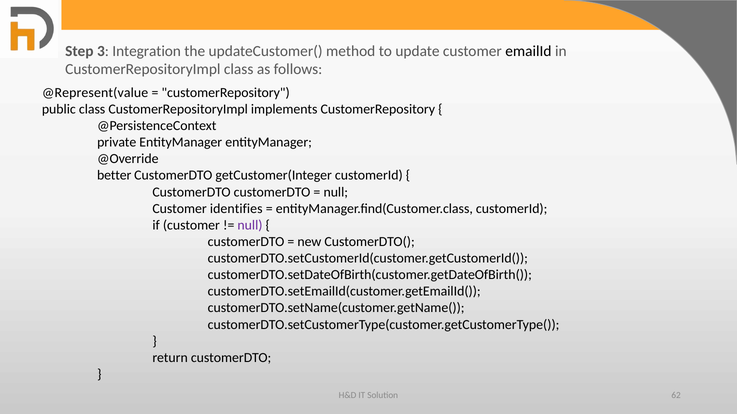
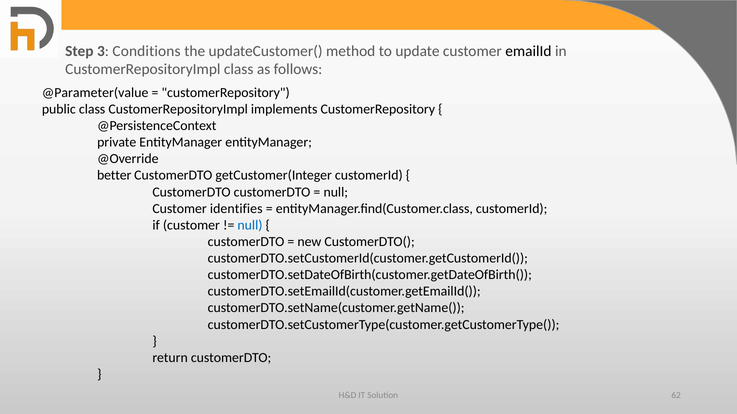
Integration: Integration -> Conditions
@Represent(value: @Represent(value -> @Parameter(value
null at (250, 225) colour: purple -> blue
